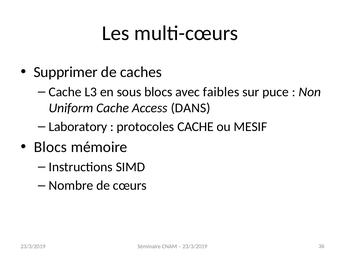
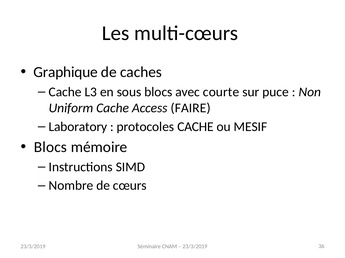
Supprimer: Supprimer -> Graphique
faibles: faibles -> courte
DANS: DANS -> FAIRE
